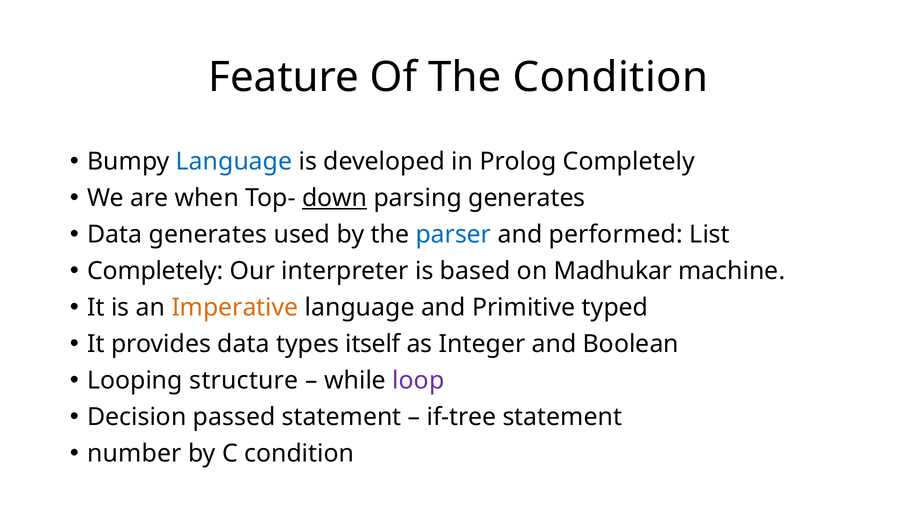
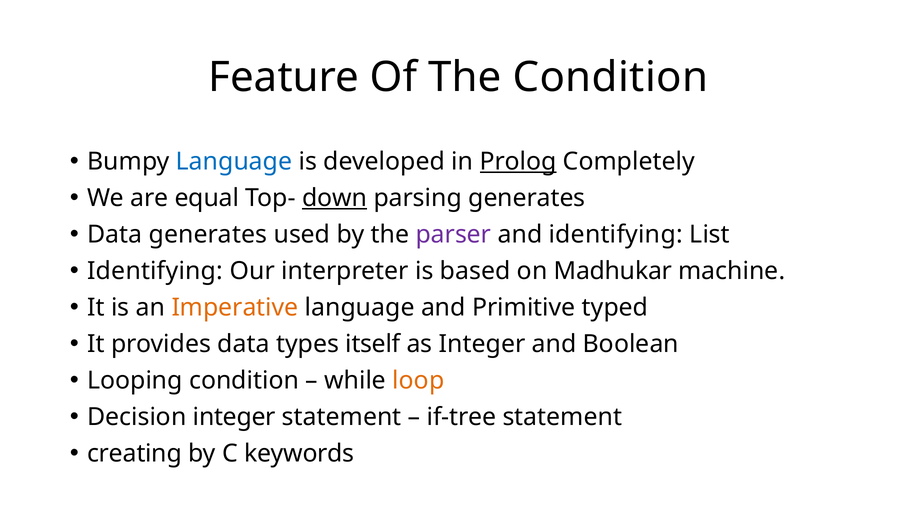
Prolog underline: none -> present
when: when -> equal
parser colour: blue -> purple
and performed: performed -> identifying
Completely at (155, 271): Completely -> Identifying
Looping structure: structure -> condition
loop colour: purple -> orange
Decision passed: passed -> integer
number: number -> creating
C condition: condition -> keywords
